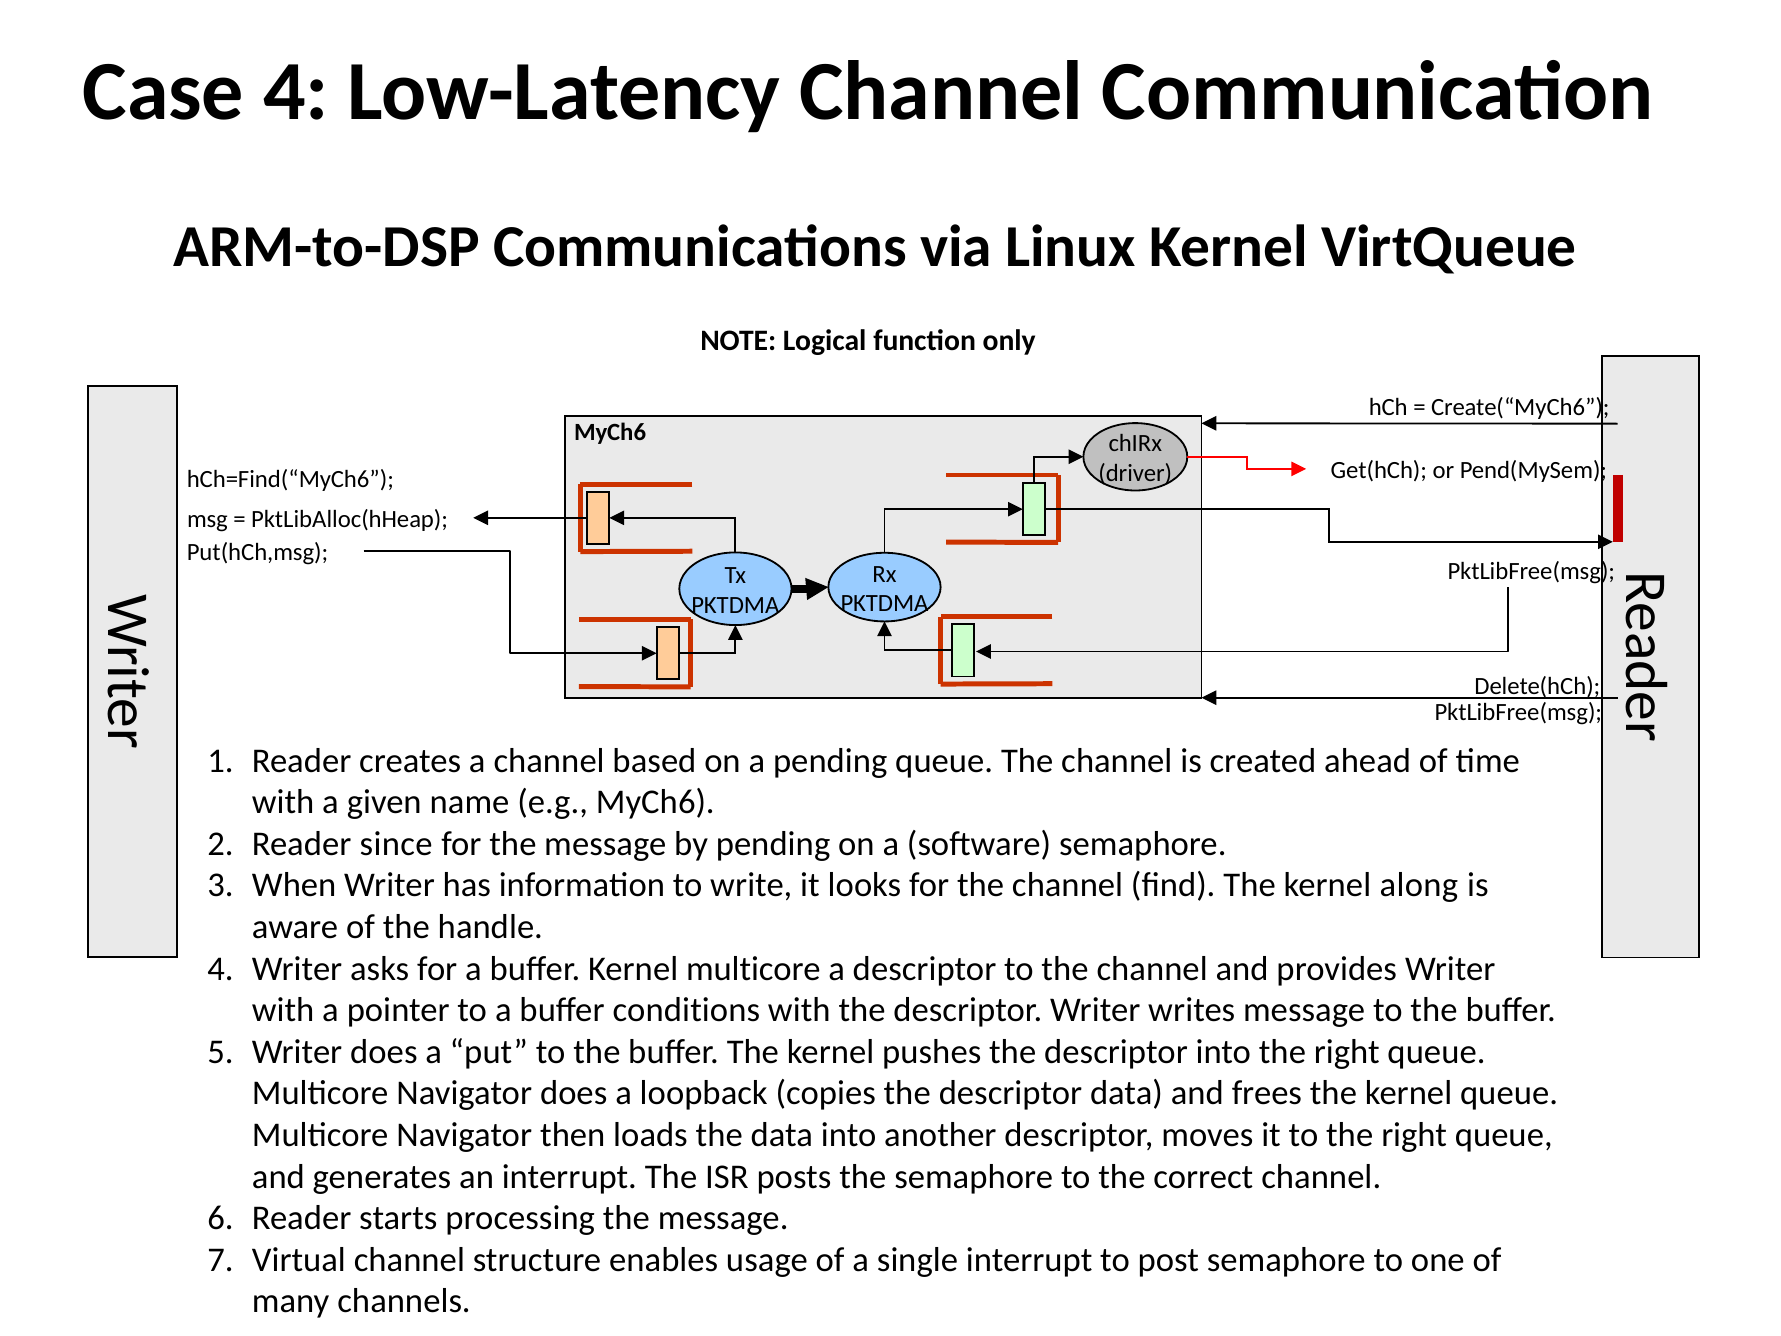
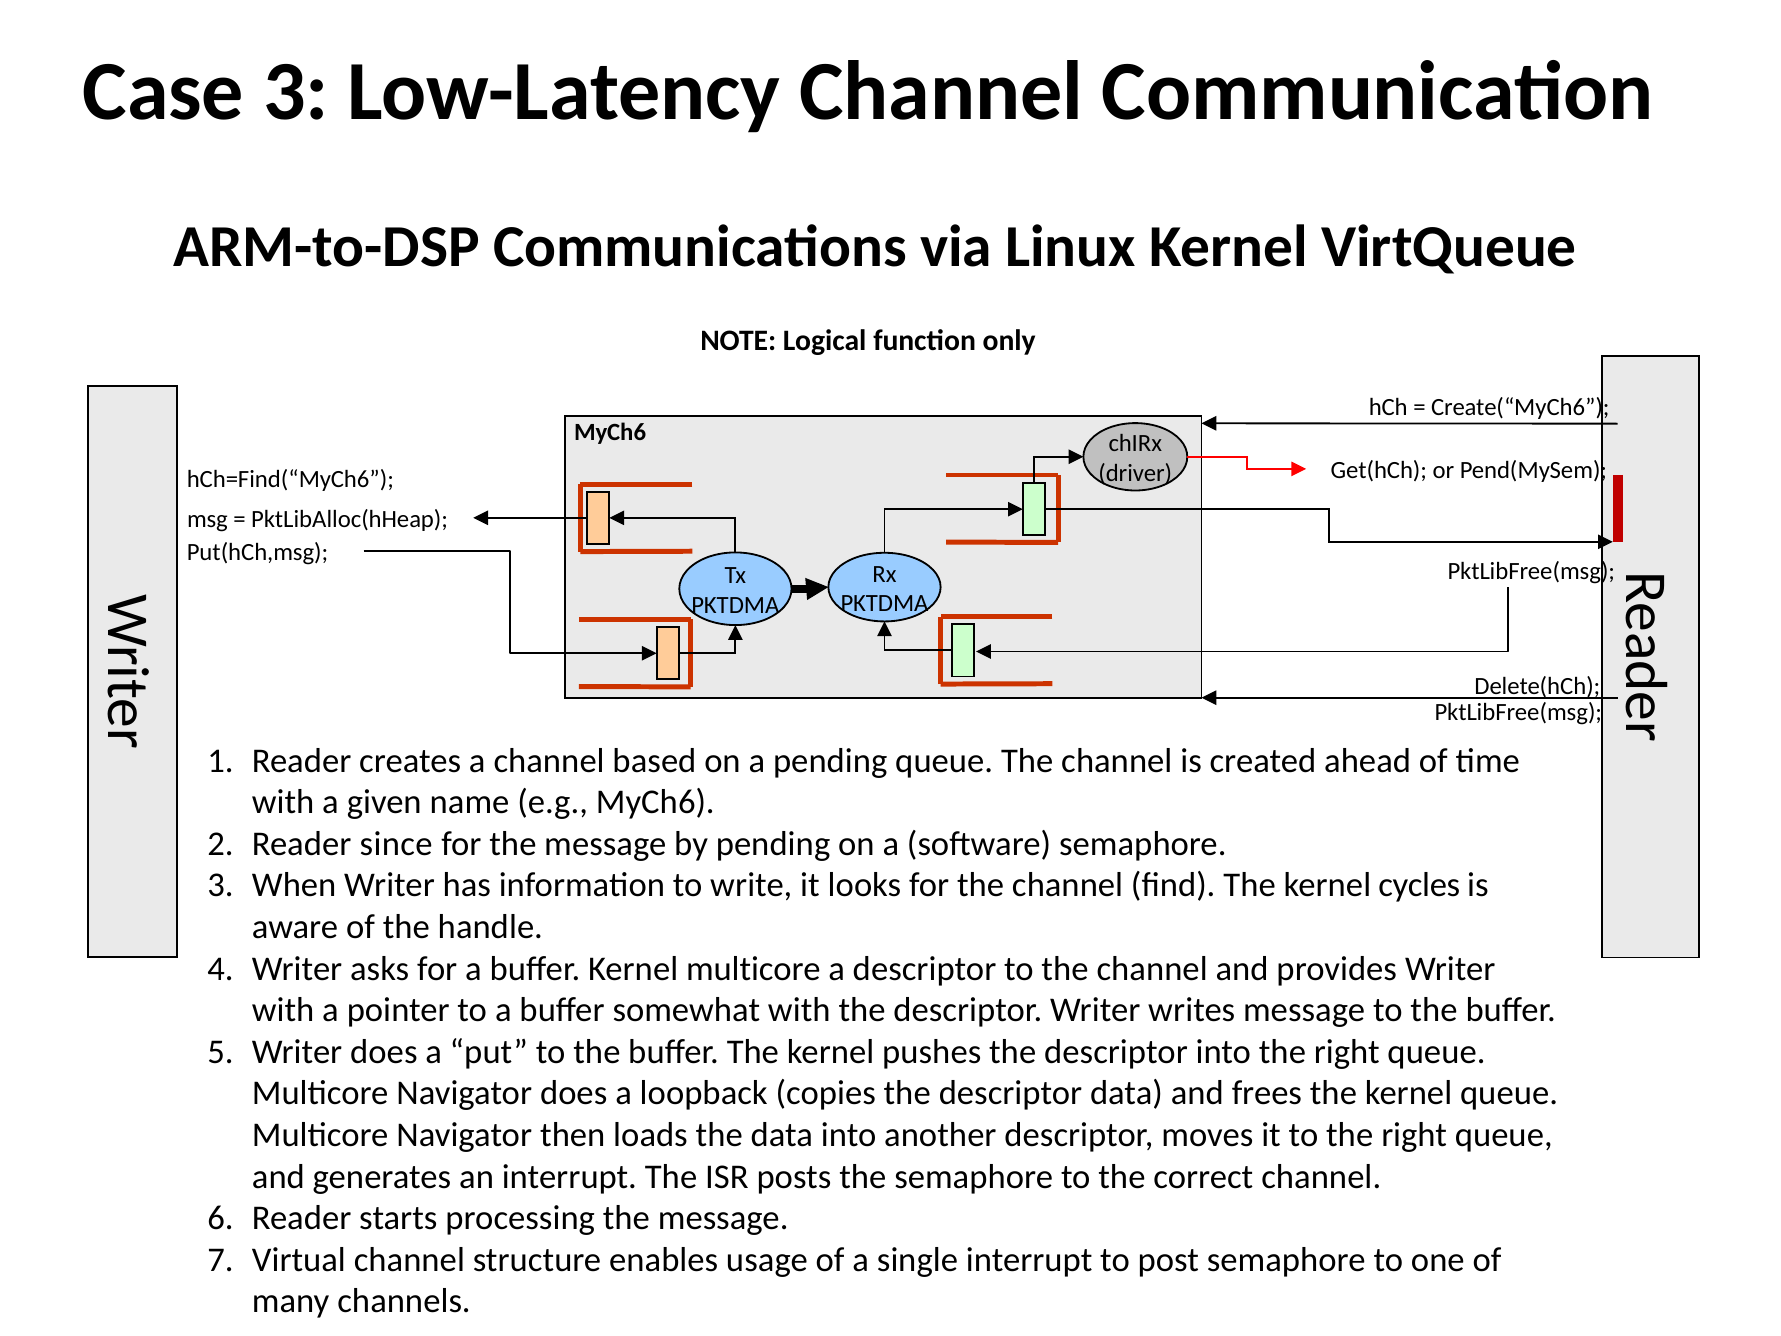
Case 4: 4 -> 3
along: along -> cycles
conditions: conditions -> somewhat
